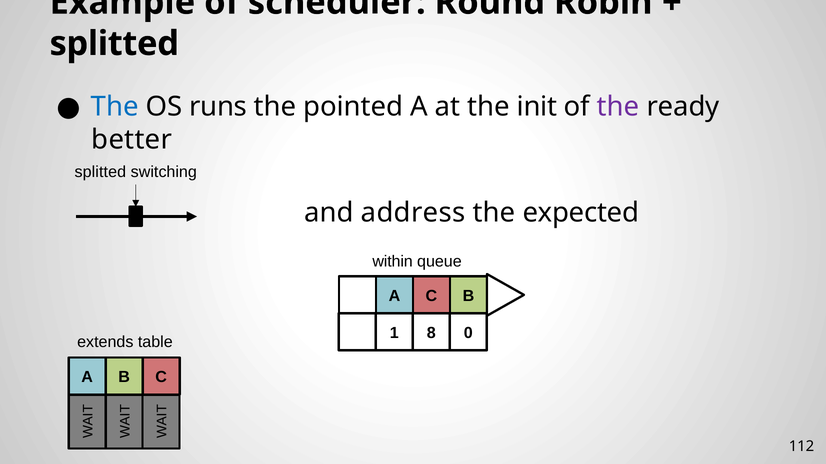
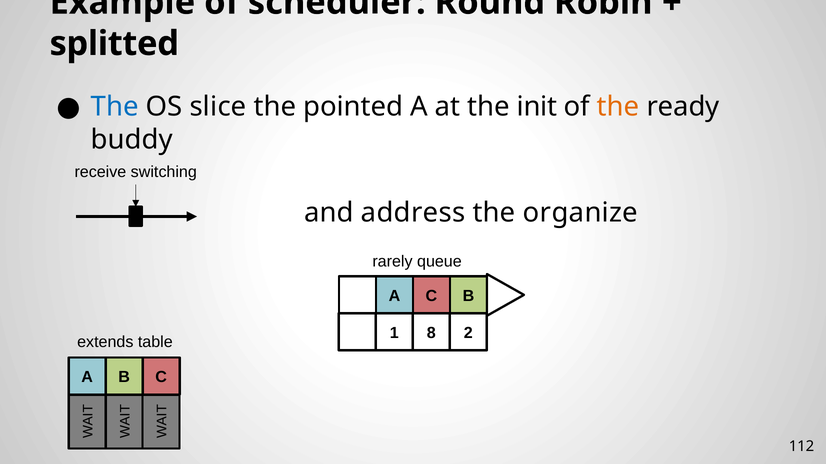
runs: runs -> slice
the at (618, 107) colour: purple -> orange
better: better -> buddy
splitted at (100, 172): splitted -> receive
expected: expected -> organize
within: within -> rarely
0: 0 -> 2
